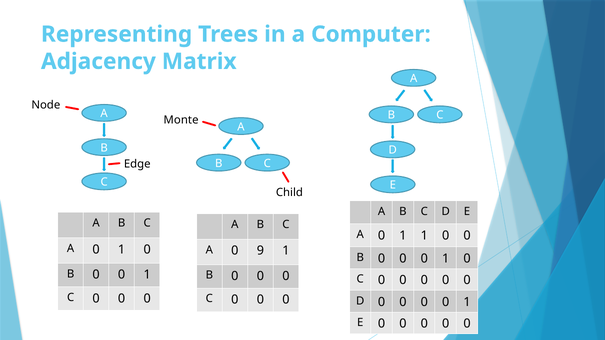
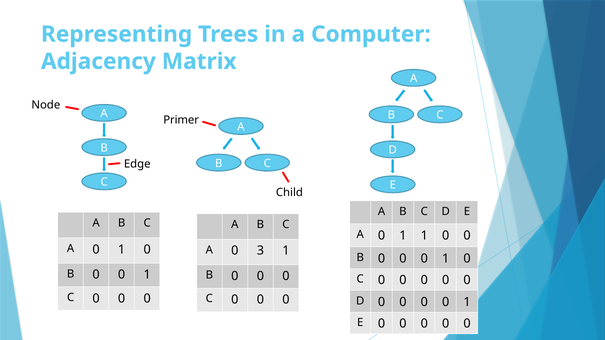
Monte: Monte -> Primer
9: 9 -> 3
